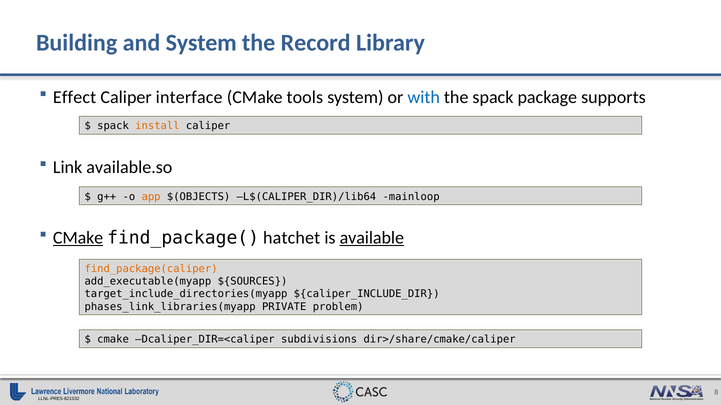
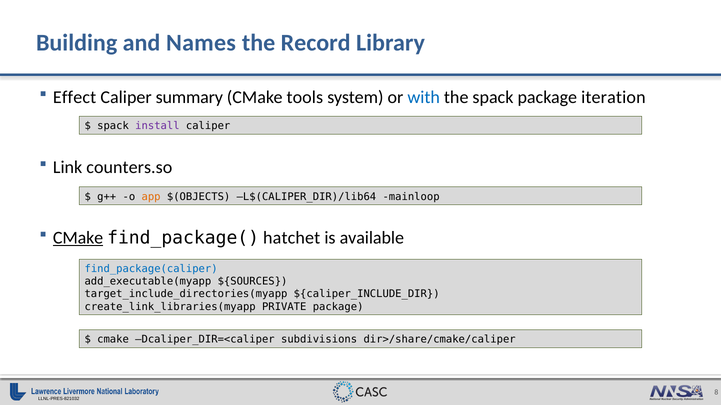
and System: System -> Names
interface: interface -> summary
supports: supports -> iteration
install colour: orange -> purple
available.so: available.so -> counters.so
available underline: present -> none
find_package(caliper colour: orange -> blue
phases_link_libraries(myapp: phases_link_libraries(myapp -> create_link_libraries(myapp
PRIVATE problem: problem -> package
